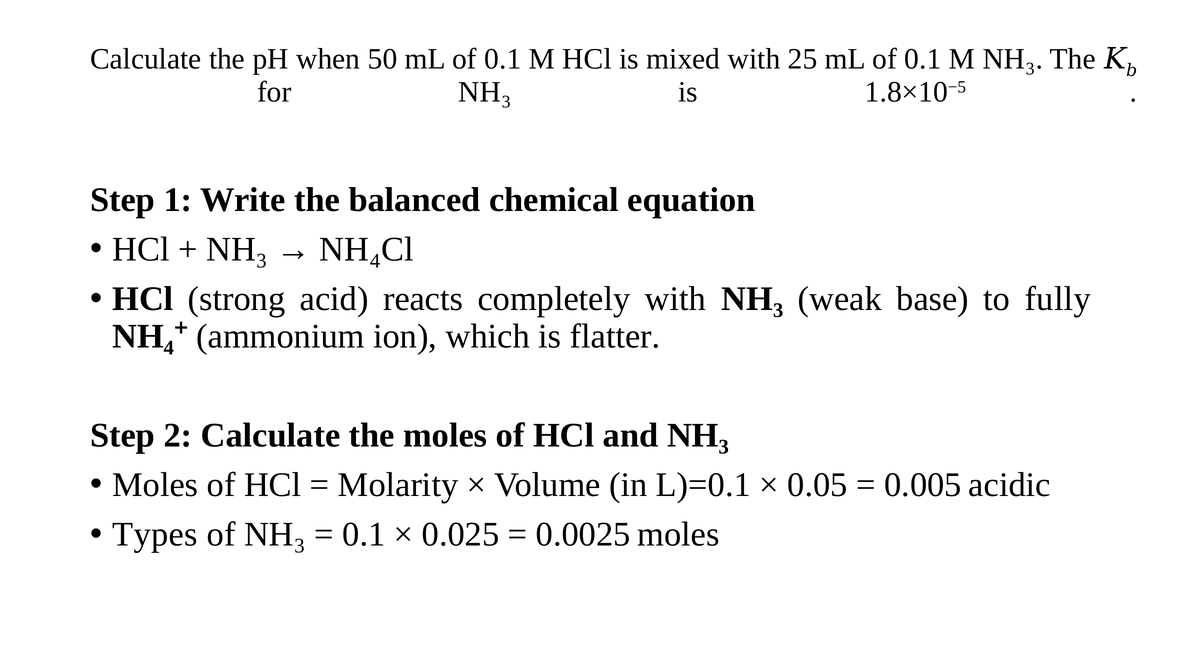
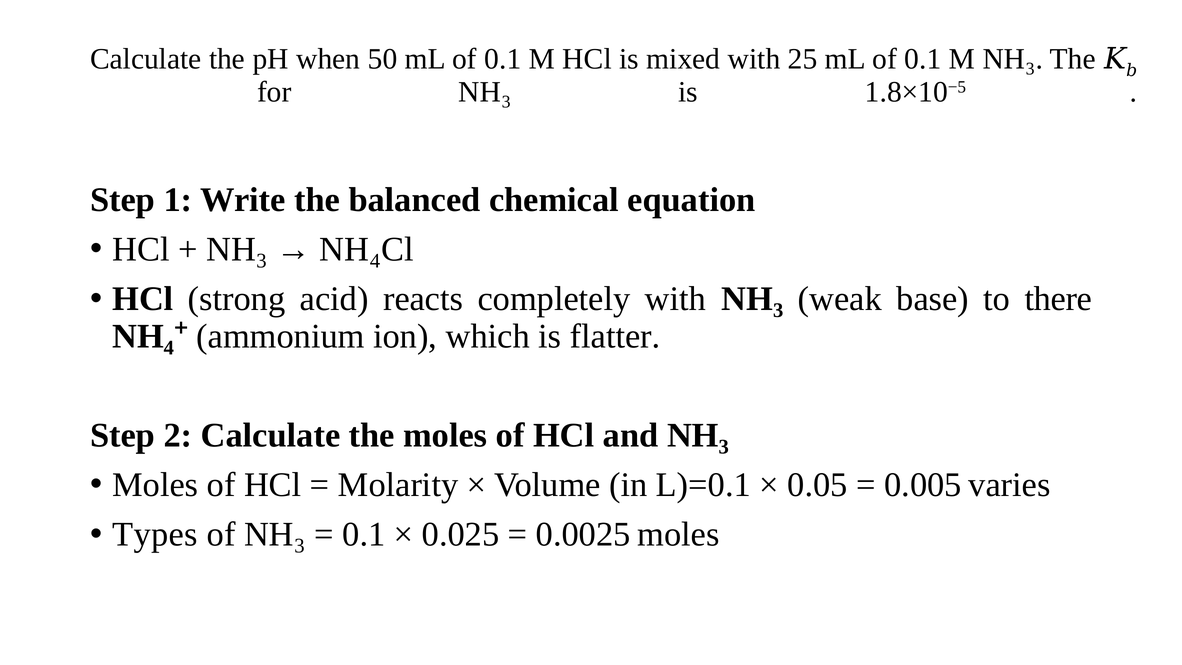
fully: fully -> there
acidic: acidic -> varies
